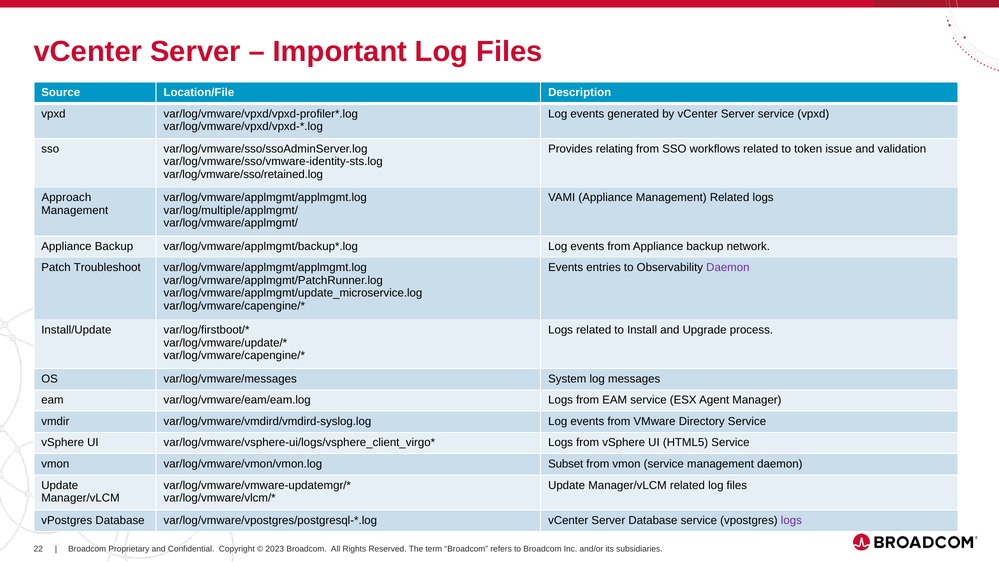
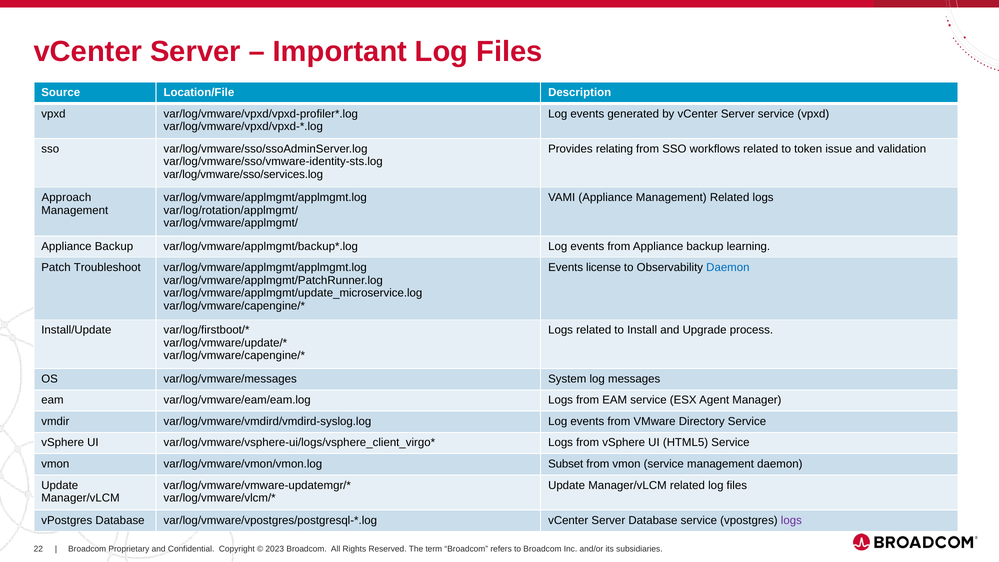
var/log/vmware/sso/retained.log: var/log/vmware/sso/retained.log -> var/log/vmware/sso/services.log
var/log/multiple/applmgmt/: var/log/multiple/applmgmt/ -> var/log/rotation/applmgmt/
network: network -> learning
entries: entries -> license
Daemon at (728, 268) colour: purple -> blue
